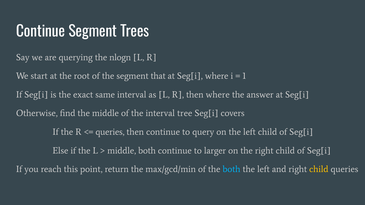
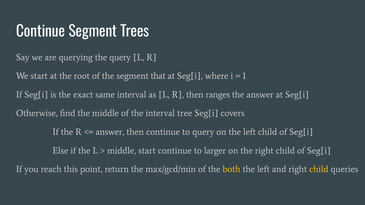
the nlogn: nlogn -> query
then where: where -> ranges
queries at (110, 132): queries -> answer
middle both: both -> start
both at (231, 169) colour: light blue -> yellow
